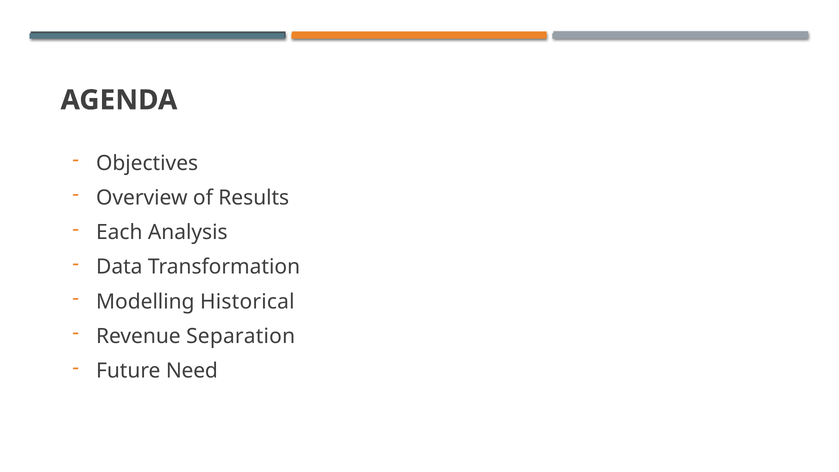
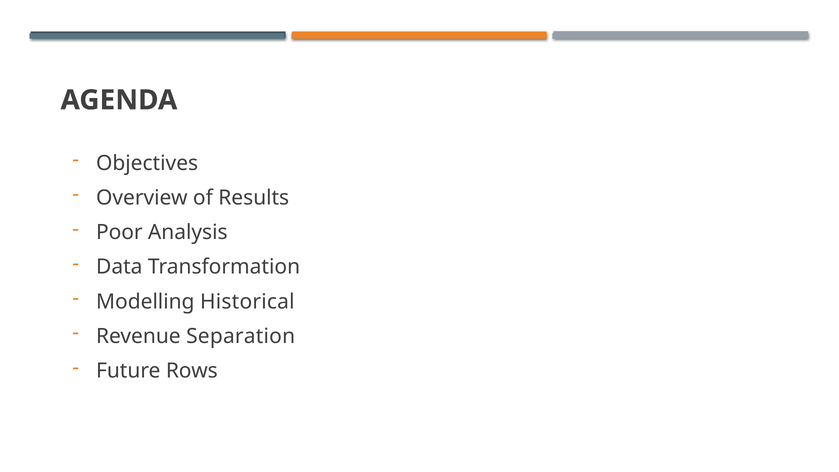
Each: Each -> Poor
Need: Need -> Rows
